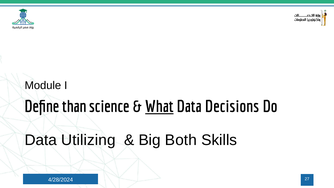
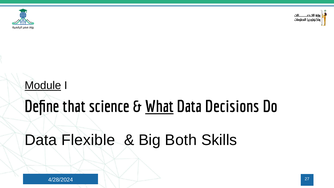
Module underline: none -> present
than: than -> that
Utilizing: Utilizing -> Flexible
